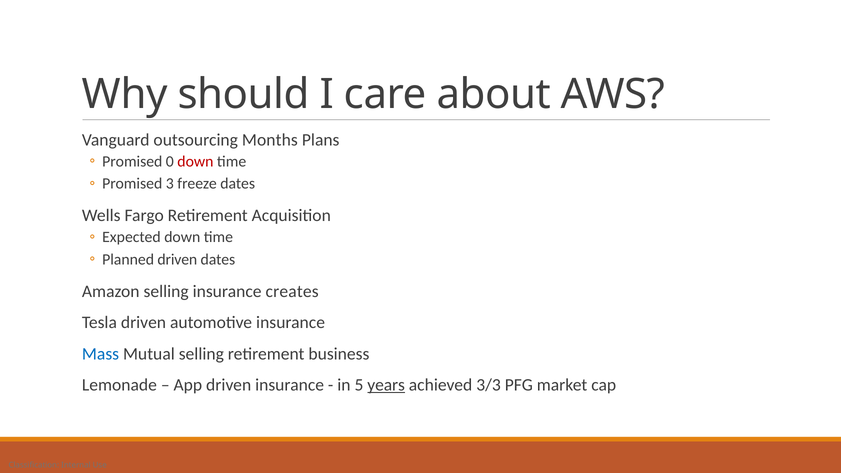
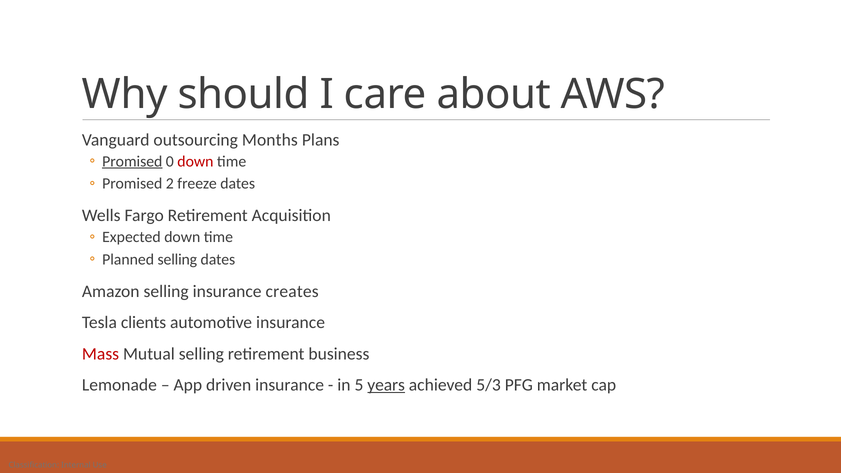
Promised at (132, 161) underline: none -> present
3: 3 -> 2
Planned driven: driven -> selling
Tesla driven: driven -> clients
Mass colour: blue -> red
3/3: 3/3 -> 5/3
